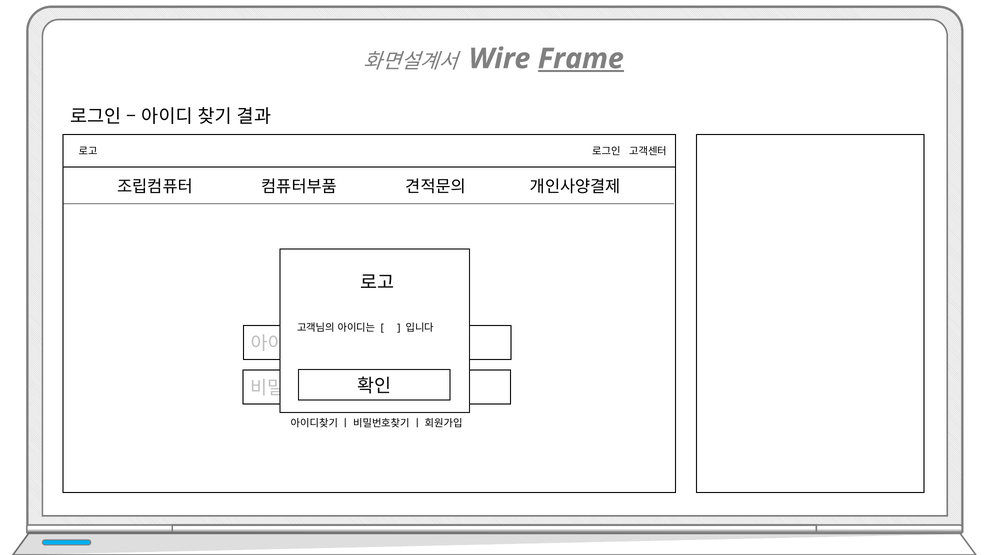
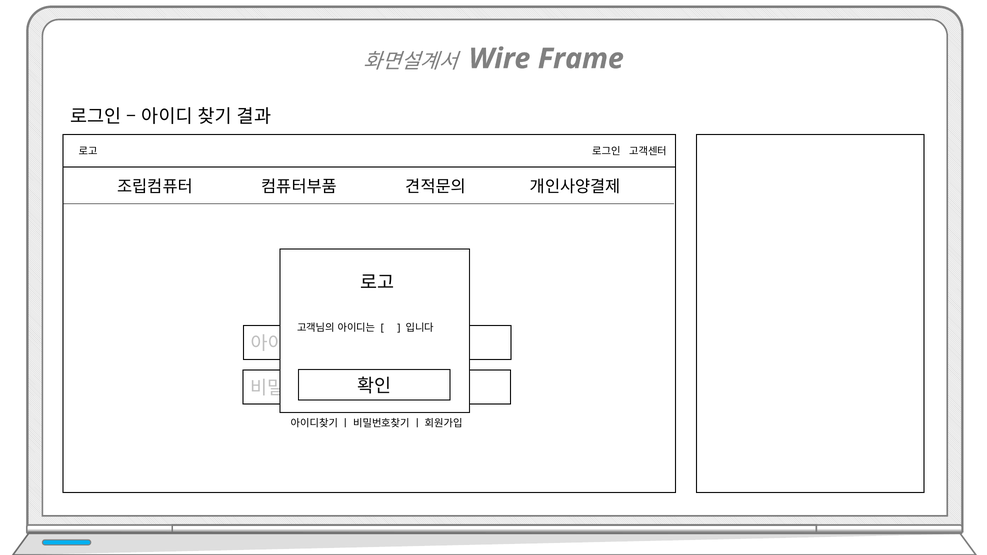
Frame underline: present -> none
